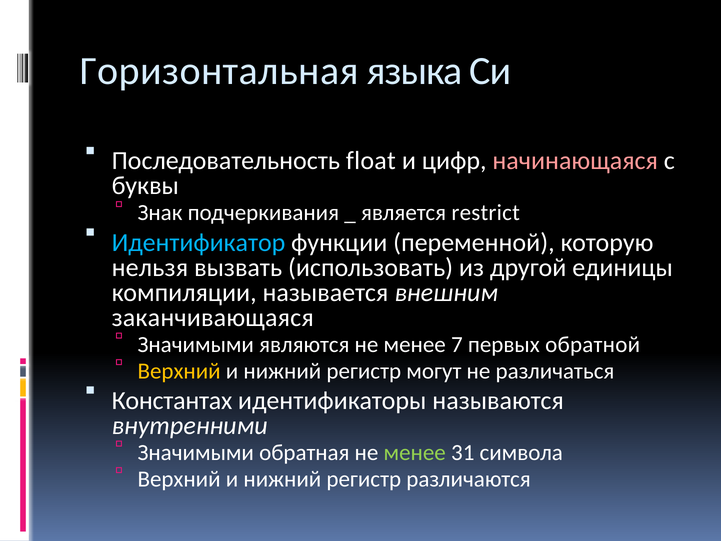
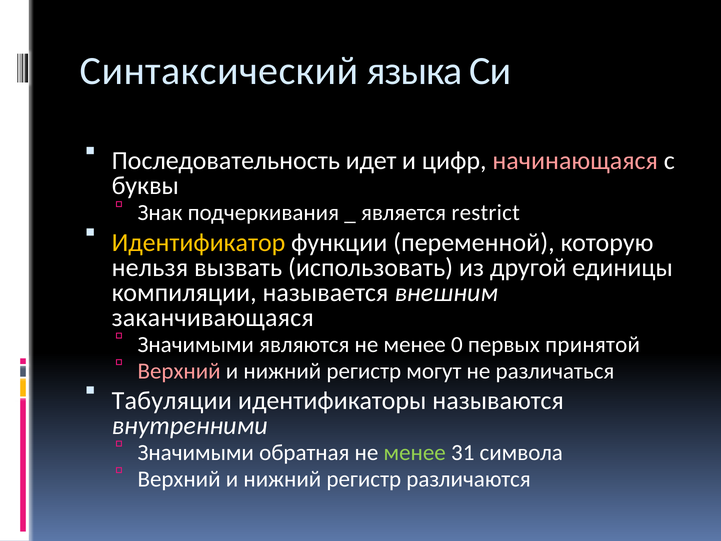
Горизонтальная: Горизонтальная -> Синтаксический
float: float -> идет
Идентификатор colour: light blue -> yellow
7: 7 -> 0
обратной: обратной -> принятой
Верхний at (179, 371) colour: yellow -> pink
Константах: Константах -> Табуляции
